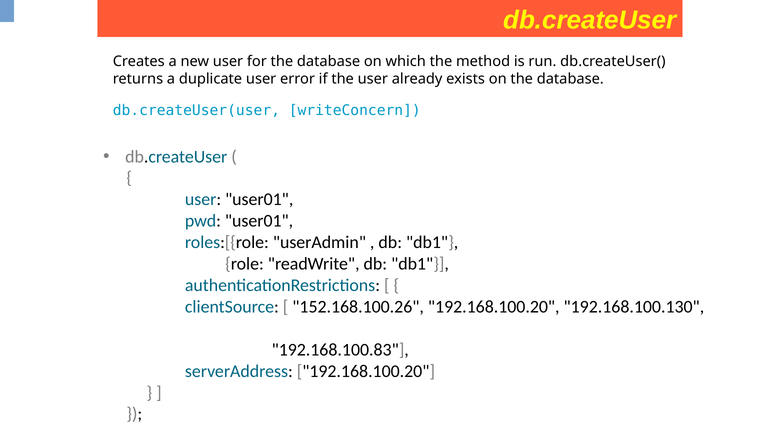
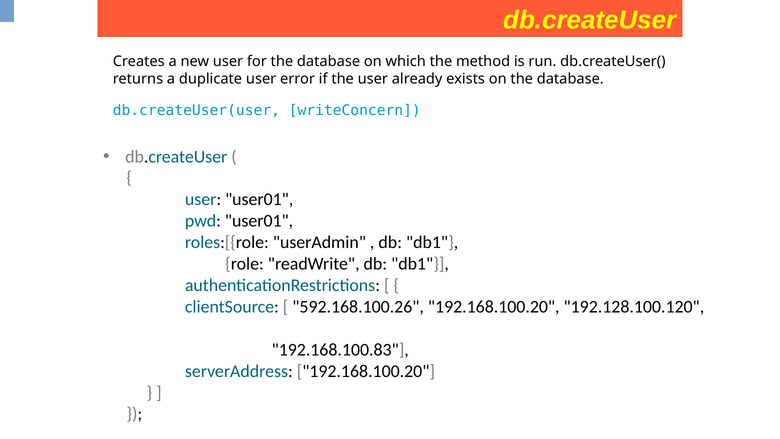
152.168.100.26: 152.168.100.26 -> 592.168.100.26
192.168.100.130: 192.168.100.130 -> 192.128.100.120
